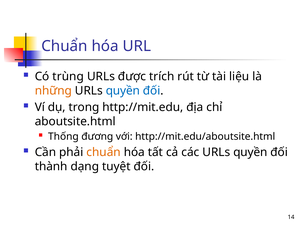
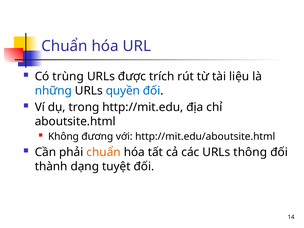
những colour: orange -> blue
Thống: Thống -> Không
các URLs quyền: quyền -> thông
